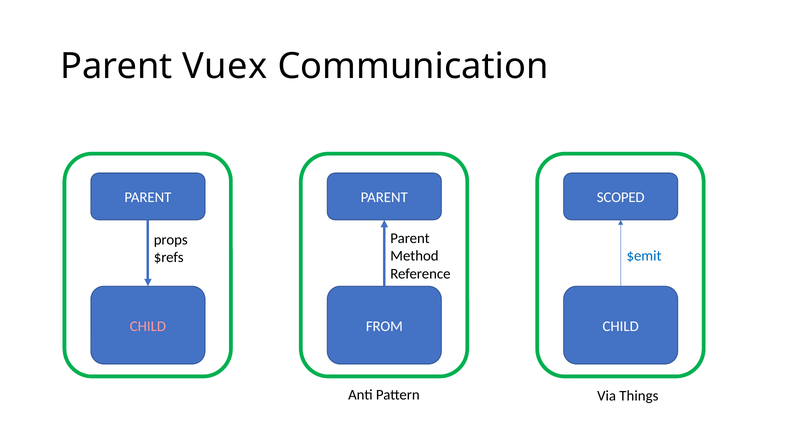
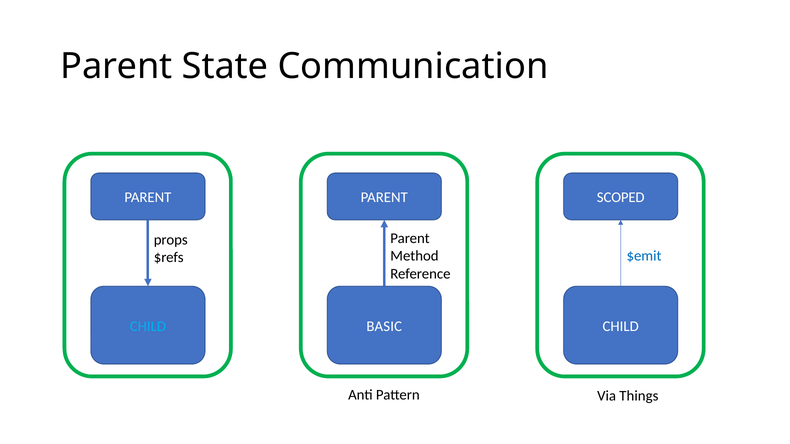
Vuex: Vuex -> State
CHILD at (148, 326) colour: pink -> light blue
FROM: FROM -> BASIC
